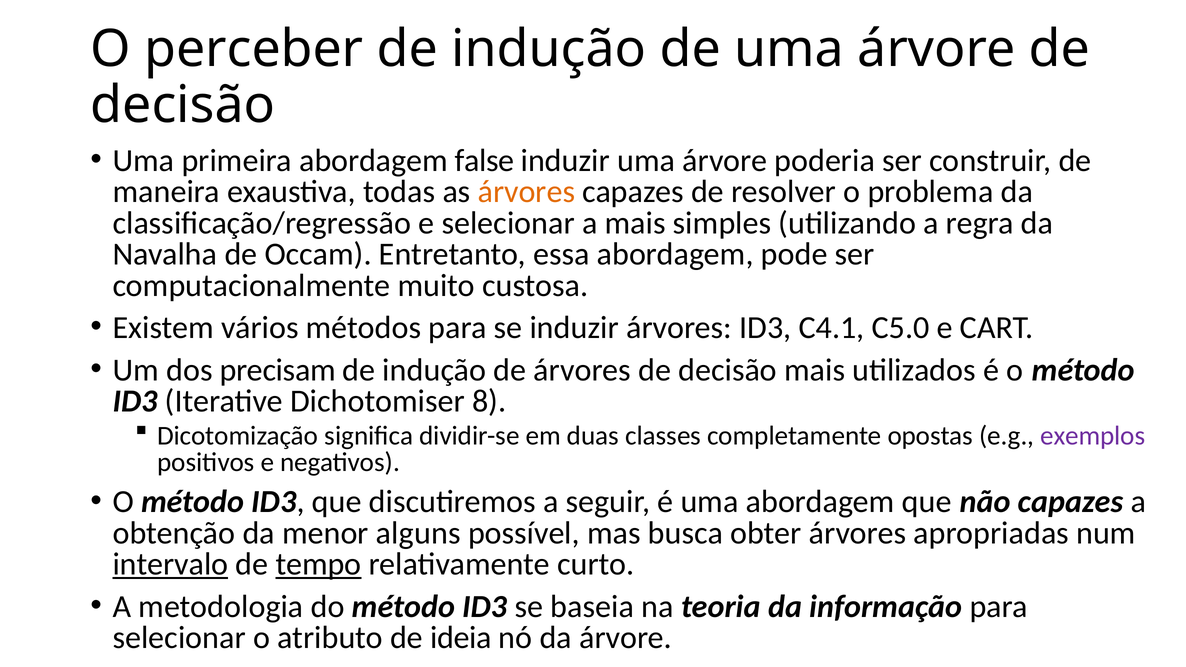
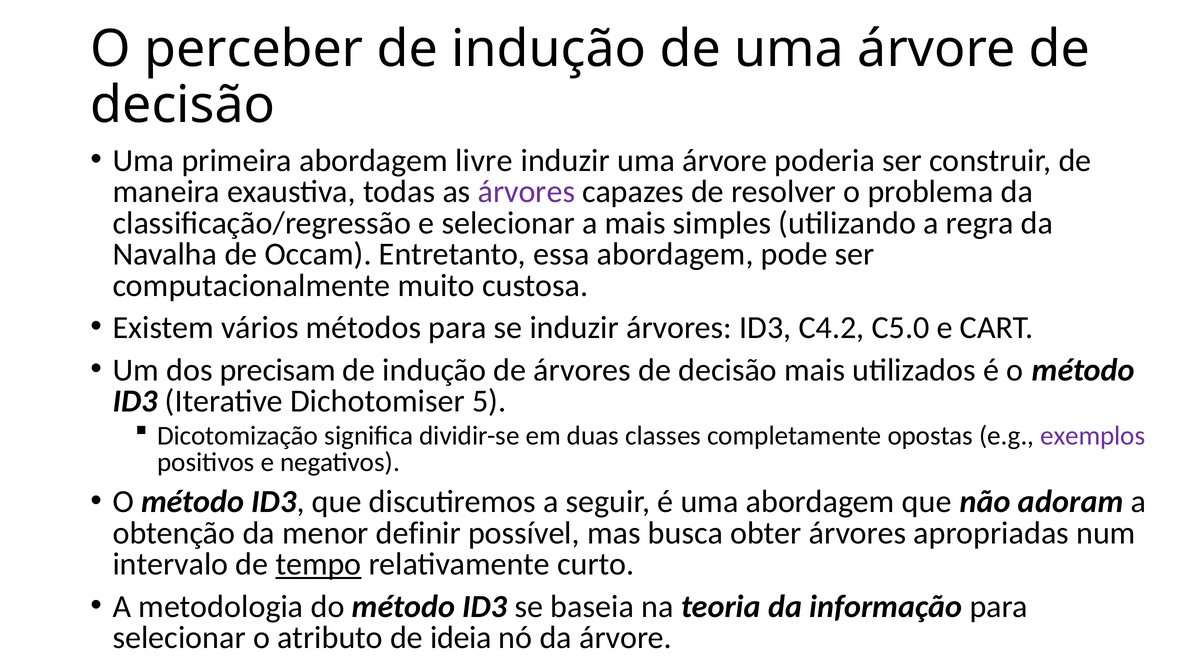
false: false -> livre
árvores at (526, 192) colour: orange -> purple
C4.1: C4.1 -> C4.2
8: 8 -> 5
não capazes: capazes -> adoram
alguns: alguns -> definir
intervalo underline: present -> none
